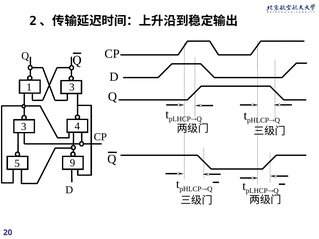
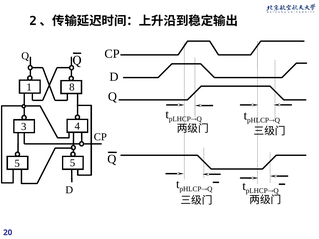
1 3: 3 -> 8
9 at (73, 163): 9 -> 5
